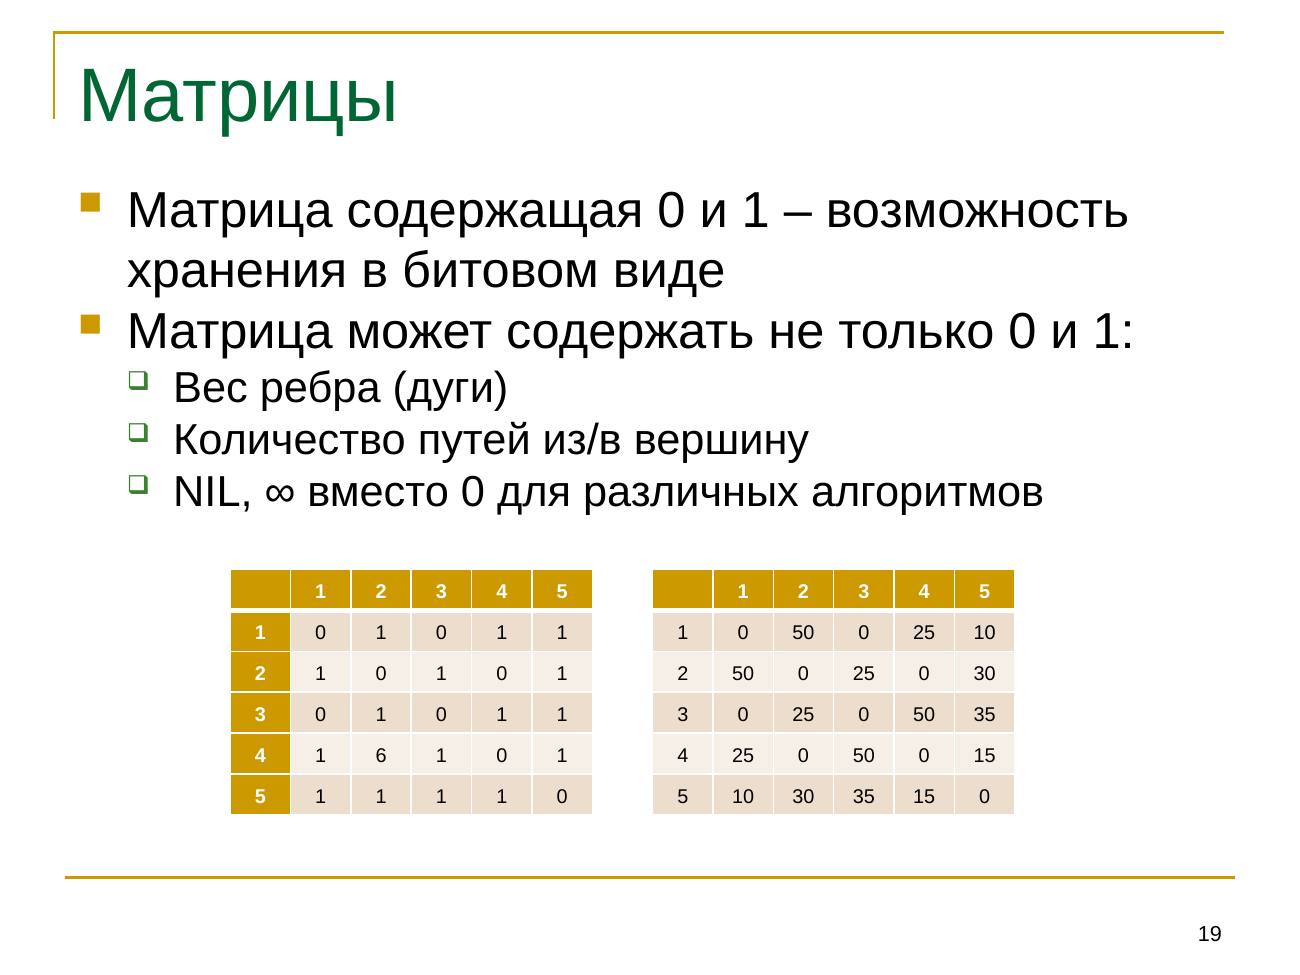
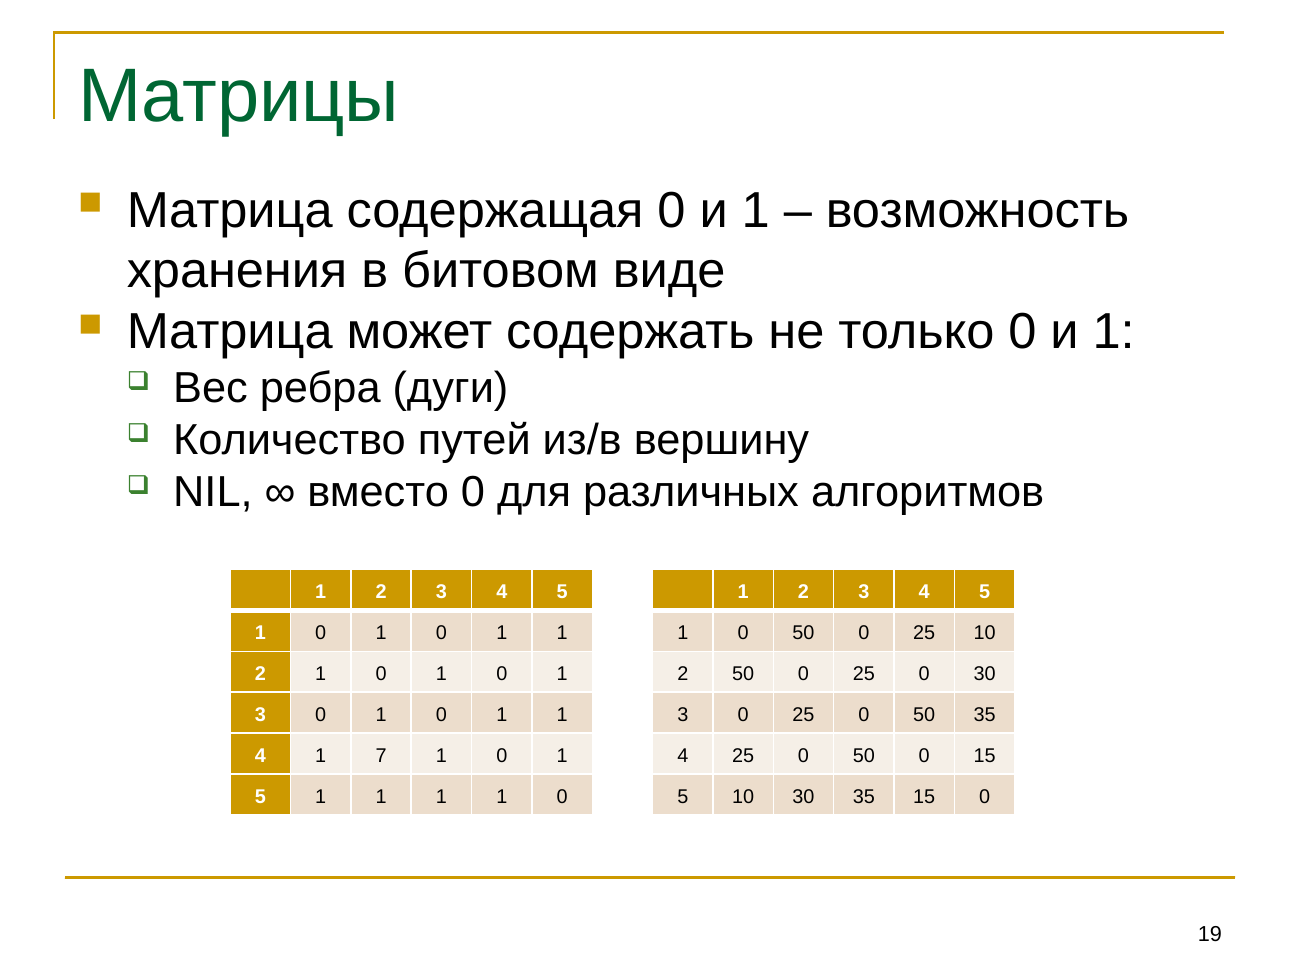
6: 6 -> 7
